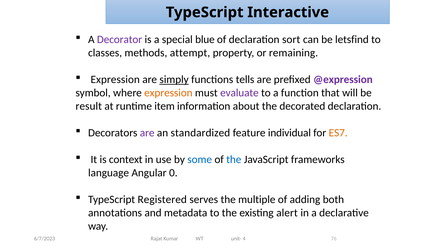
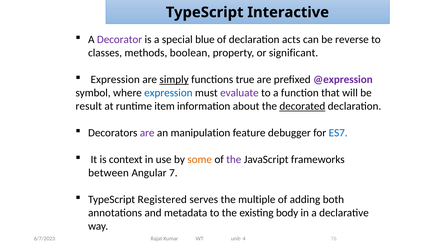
sort: sort -> acts
letsfind: letsfind -> reverse
attempt: attempt -> boolean
remaining: remaining -> significant
tells: tells -> true
expression at (168, 93) colour: orange -> blue
decorated underline: none -> present
standardized: standardized -> manipulation
individual: individual -> debugger
ES7 colour: orange -> blue
some colour: blue -> orange
the at (234, 160) colour: blue -> purple
language: language -> between
0: 0 -> 7
alert: alert -> body
